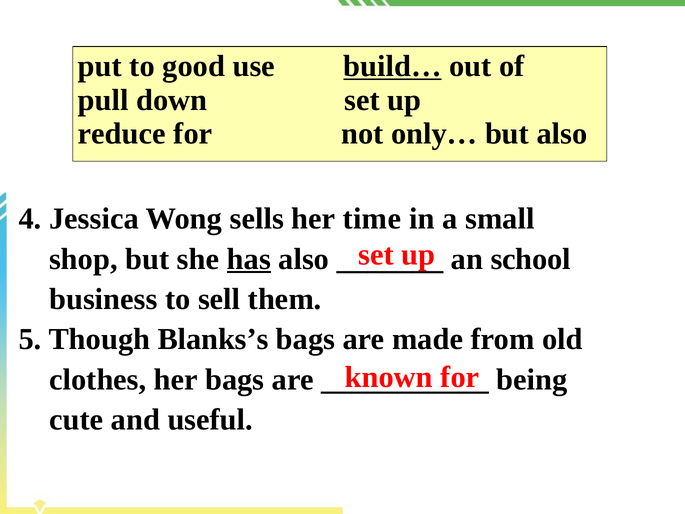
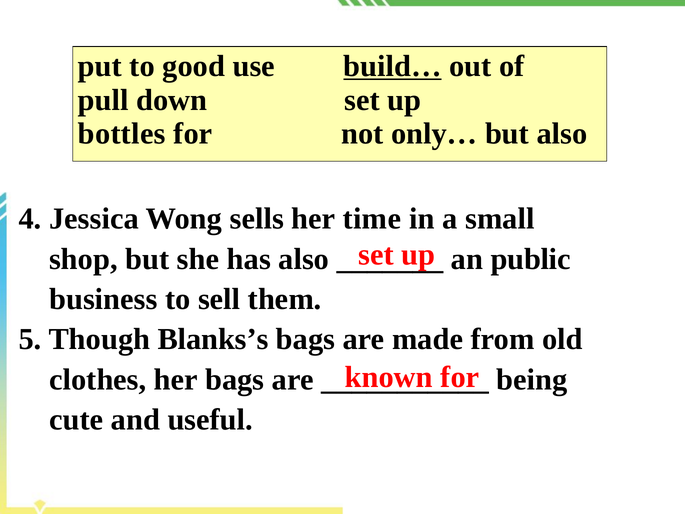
reduce: reduce -> bottles
has underline: present -> none
school: school -> public
